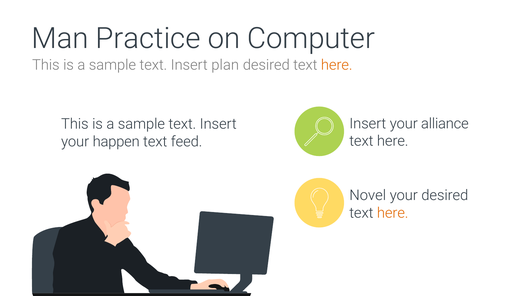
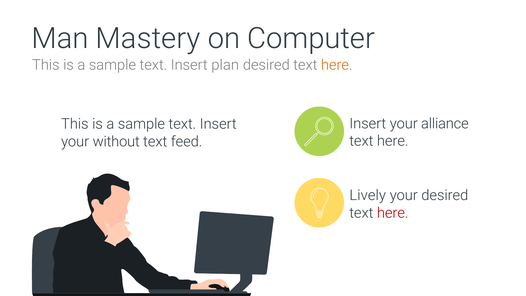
Practice: Practice -> Mastery
happen: happen -> without
Novel: Novel -> Lively
here at (393, 213) colour: orange -> red
